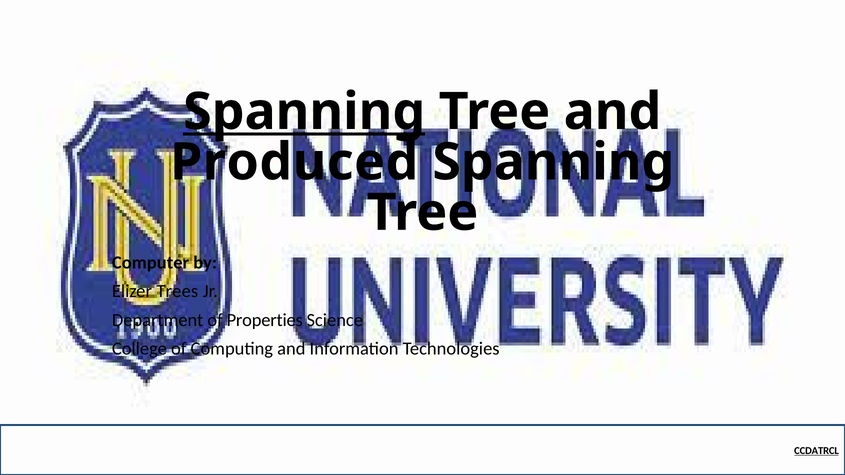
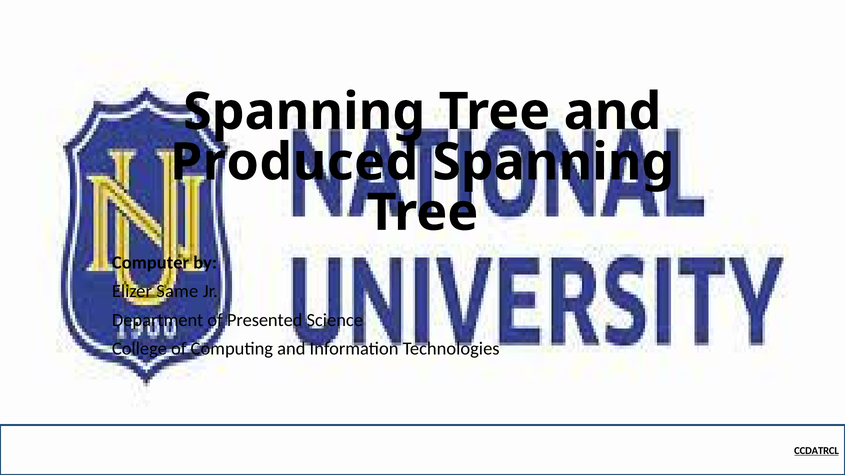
Spanning at (304, 112) underline: present -> none
Trees: Trees -> Same
Properties: Properties -> Presented
